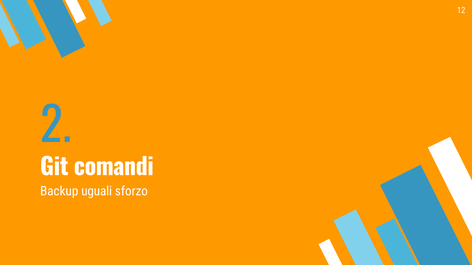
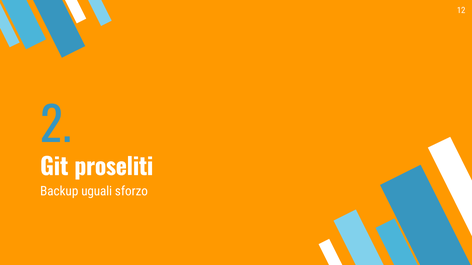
comandi: comandi -> proseliti
